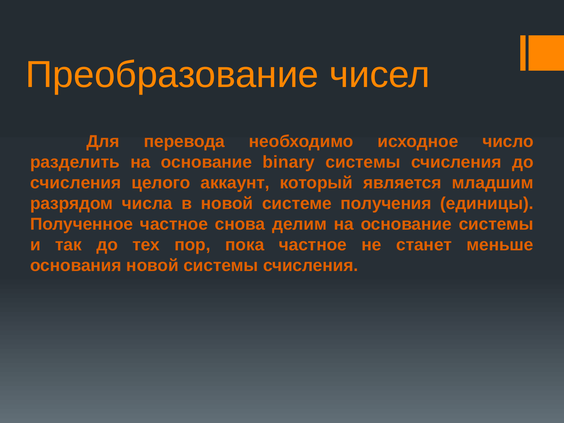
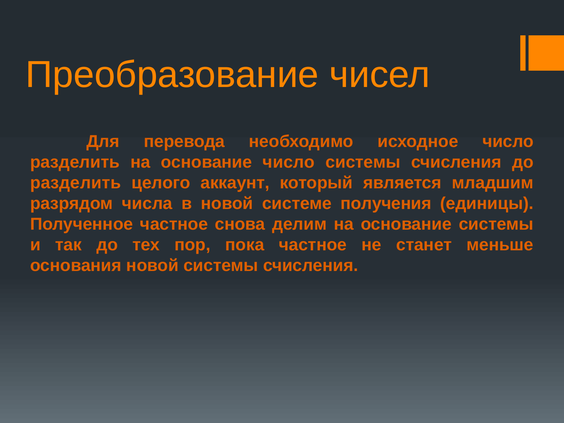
основание binary: binary -> число
счисления at (76, 183): счисления -> разделить
